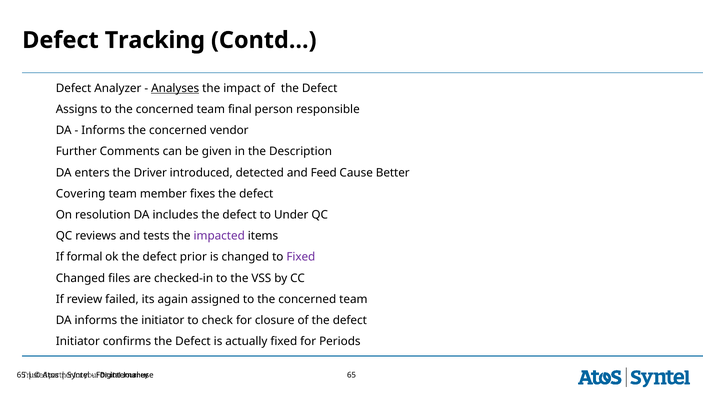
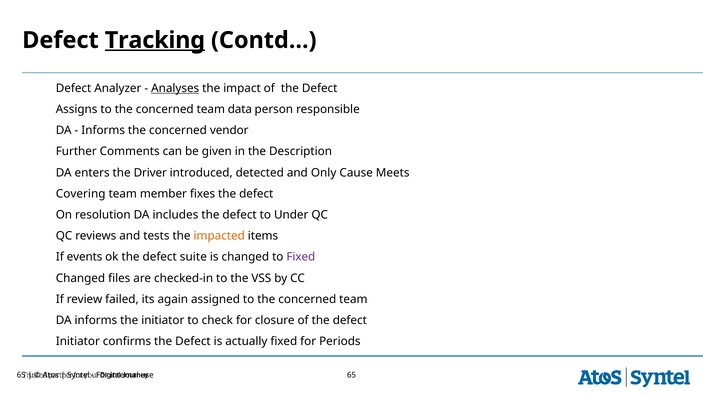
Tracking underline: none -> present
final: final -> data
Feed: Feed -> Only
Better: Better -> Meets
impacted colour: purple -> orange
formal: formal -> events
prior: prior -> suite
